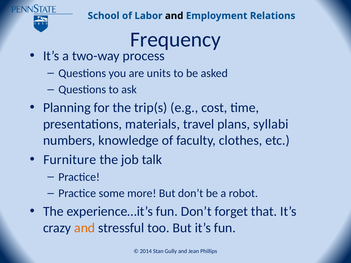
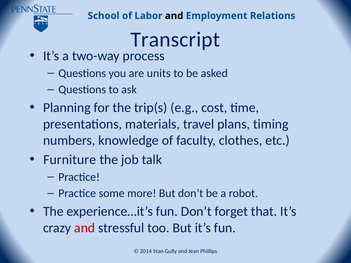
Frequency: Frequency -> Transcript
syllabi: syllabi -> timing
and at (85, 228) colour: orange -> red
